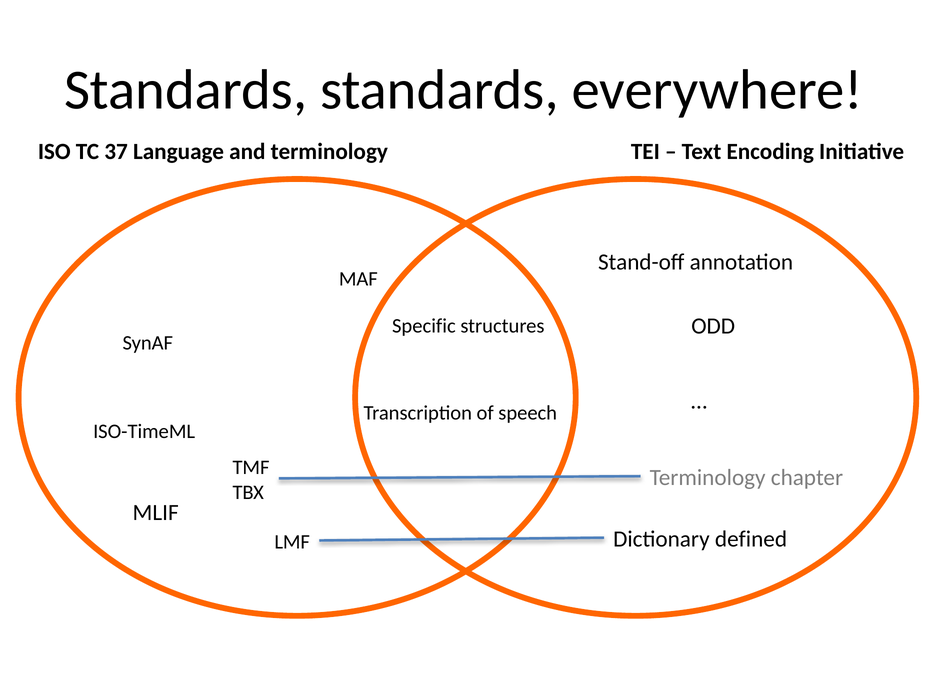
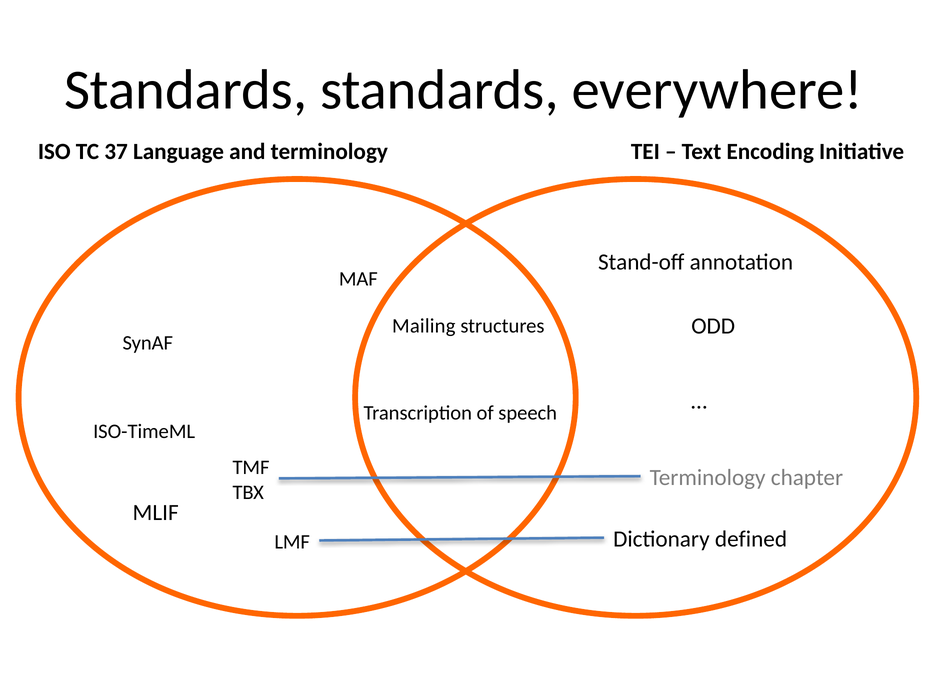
Specific: Specific -> Mailing
